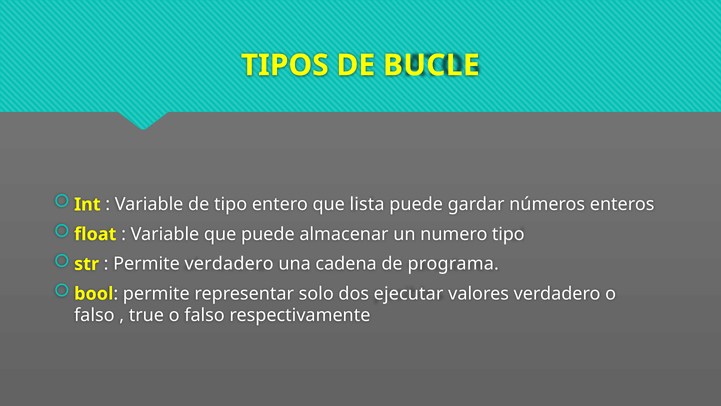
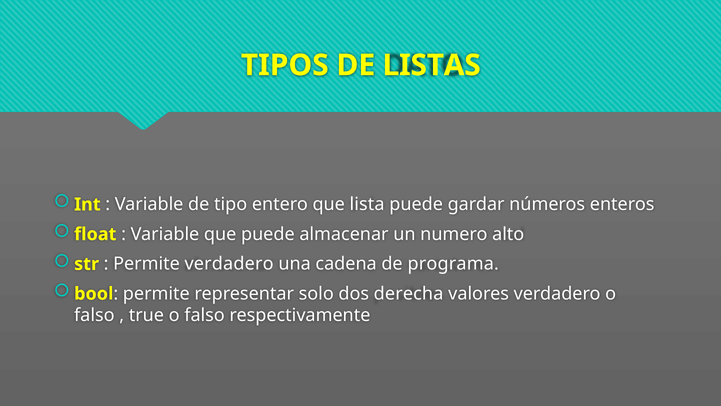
BUCLE: BUCLE -> LISTAS
numero tipo: tipo -> alto
ejecutar: ejecutar -> derecha
